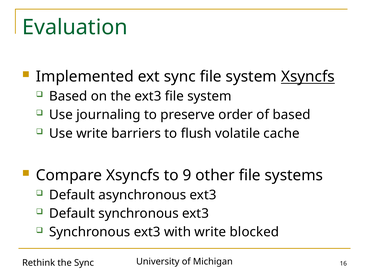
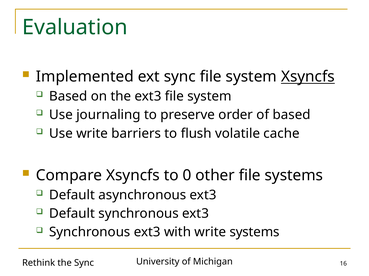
9: 9 -> 0
write blocked: blocked -> systems
